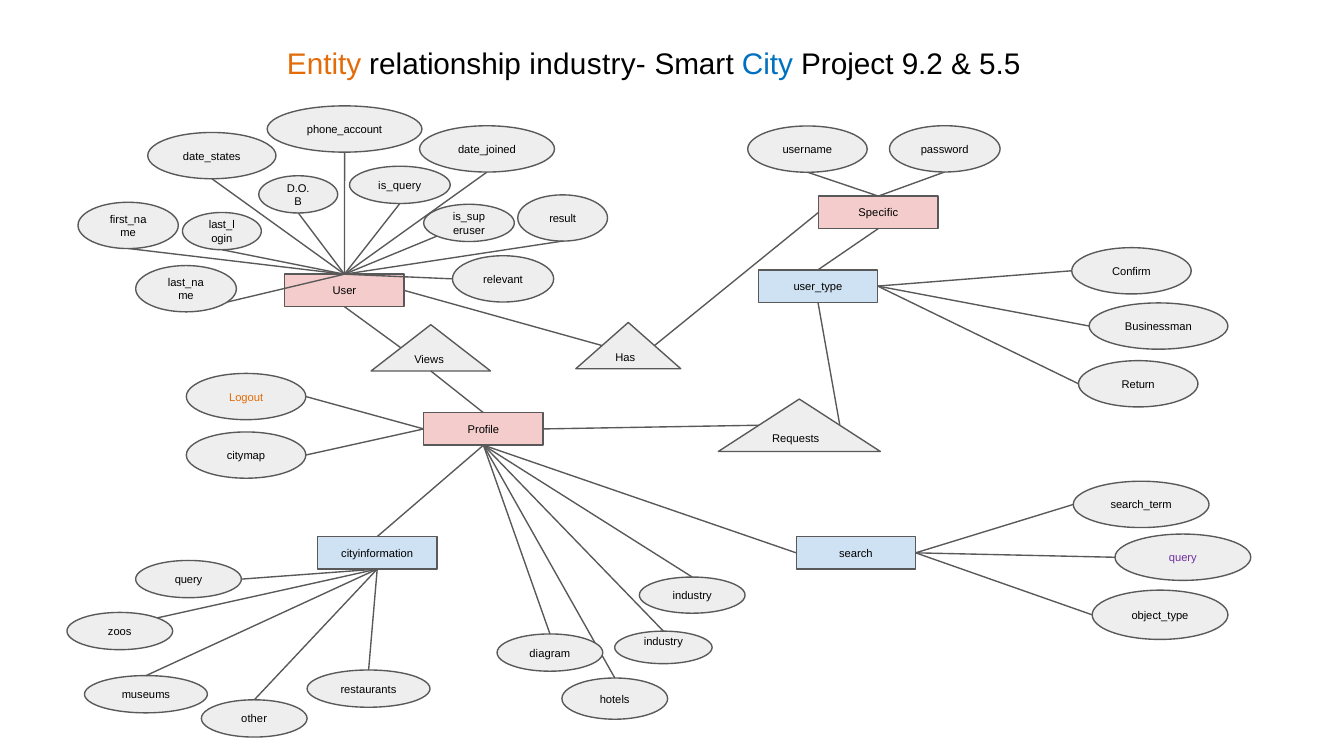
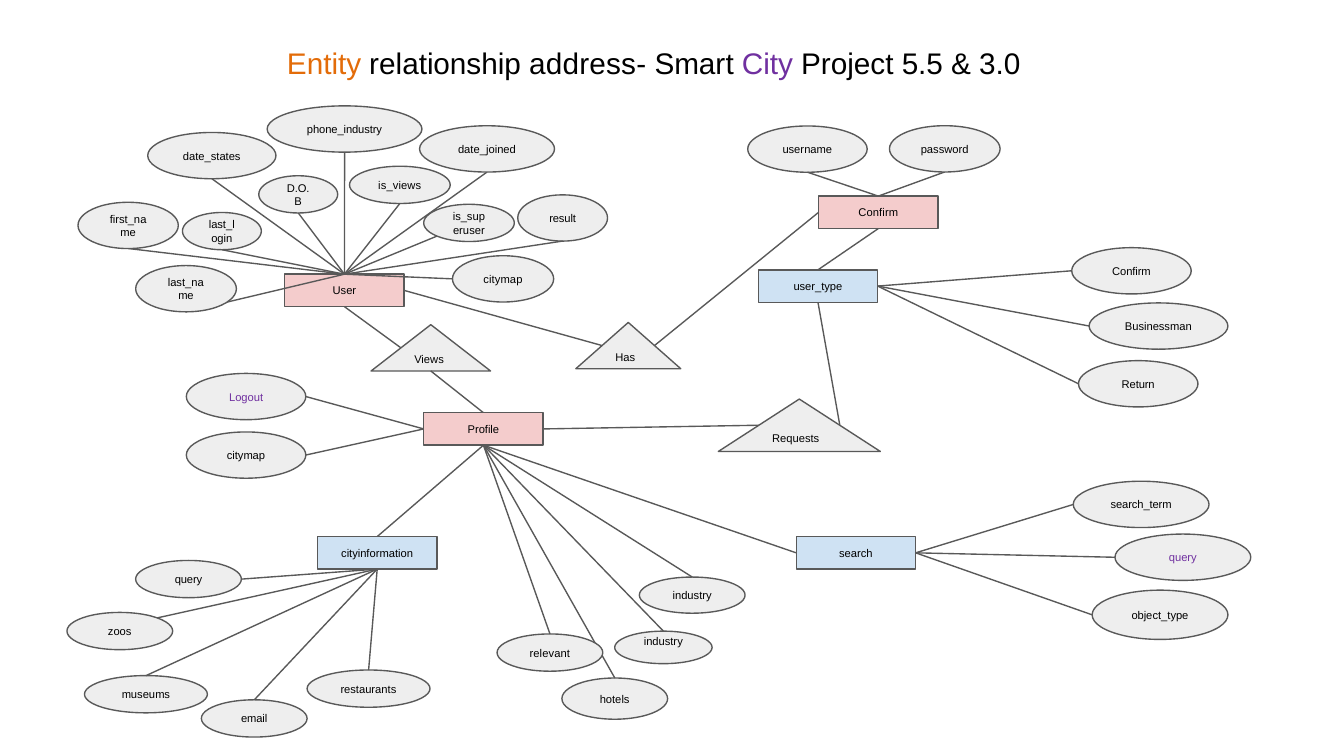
industry-: industry- -> address-
City colour: blue -> purple
9.2: 9.2 -> 5.5
5.5: 5.5 -> 3.0
phone_account: phone_account -> phone_industry
is_query: is_query -> is_views
Specific at (878, 213): Specific -> Confirm
relevant at (503, 280): relevant -> citymap
Logout colour: orange -> purple
diagram: diagram -> relevant
other: other -> email
